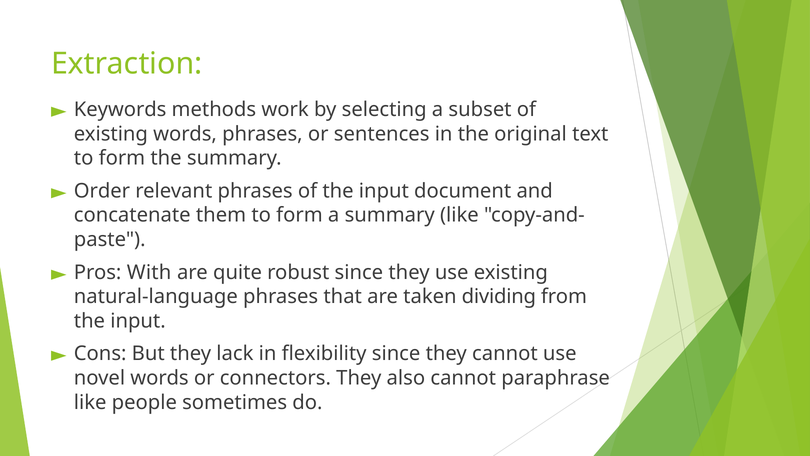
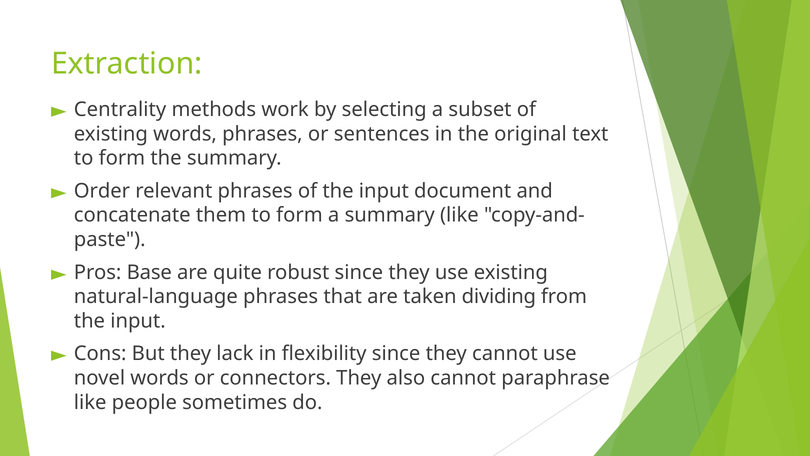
Keywords: Keywords -> Centrality
With: With -> Base
